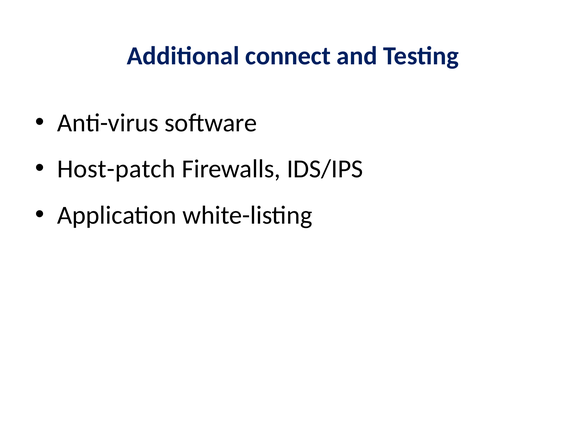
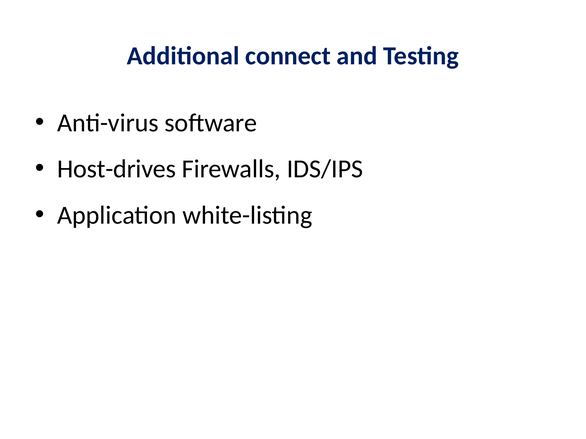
Host-patch: Host-patch -> Host-drives
